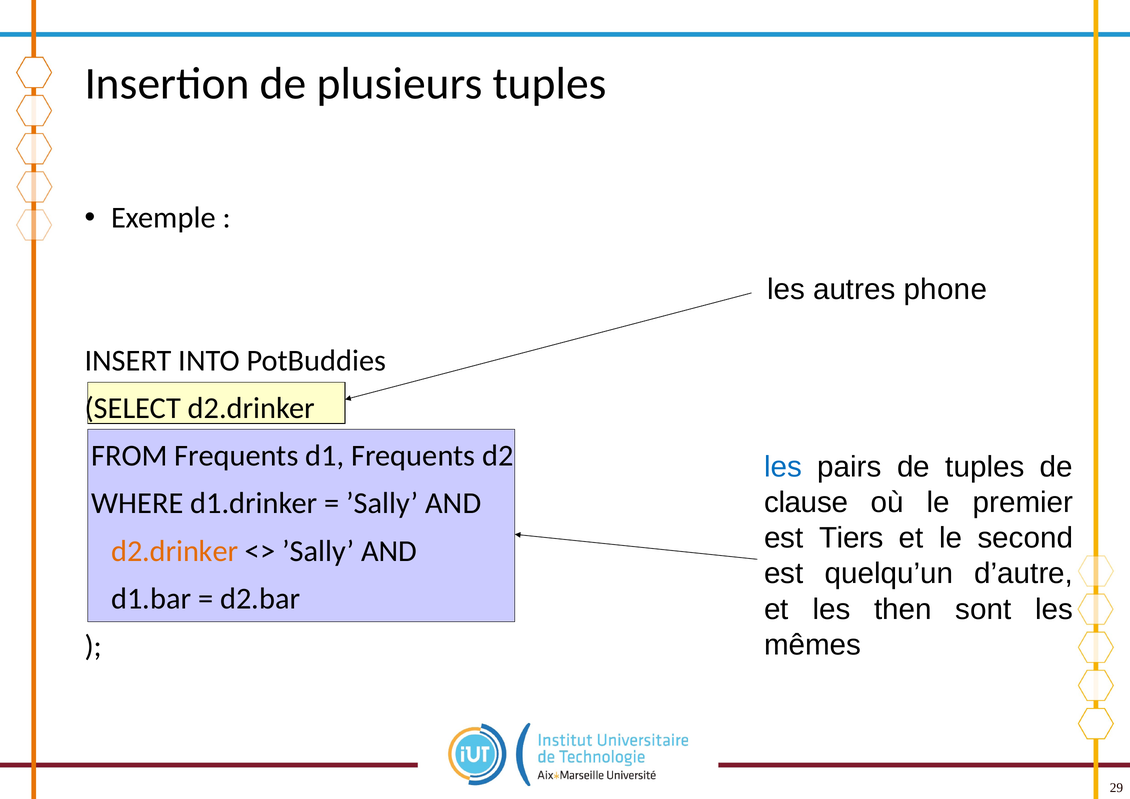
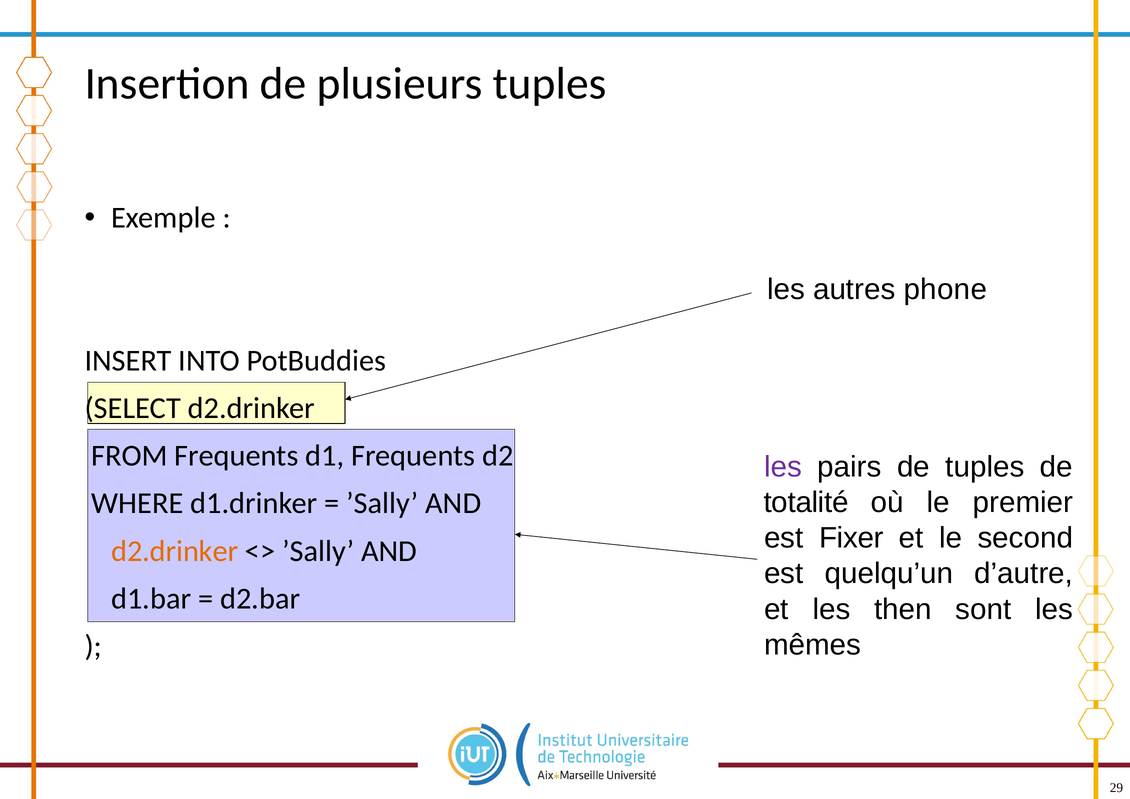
les at (783, 467) colour: blue -> purple
clause: clause -> totalité
Tiers: Tiers -> Fixer
